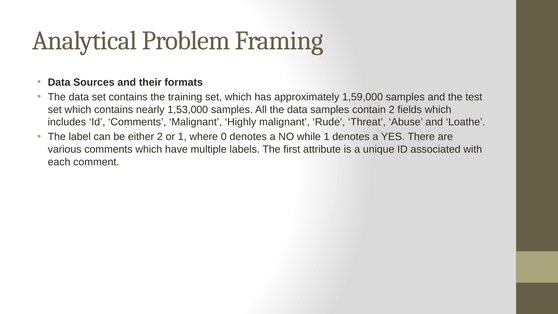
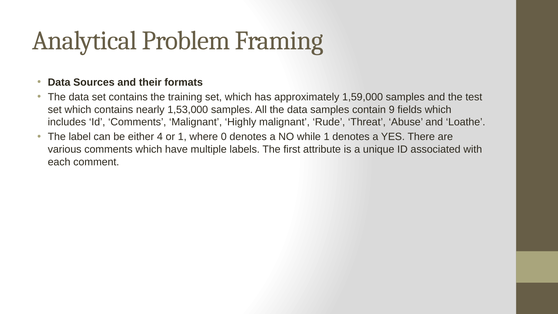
contain 2: 2 -> 9
either 2: 2 -> 4
